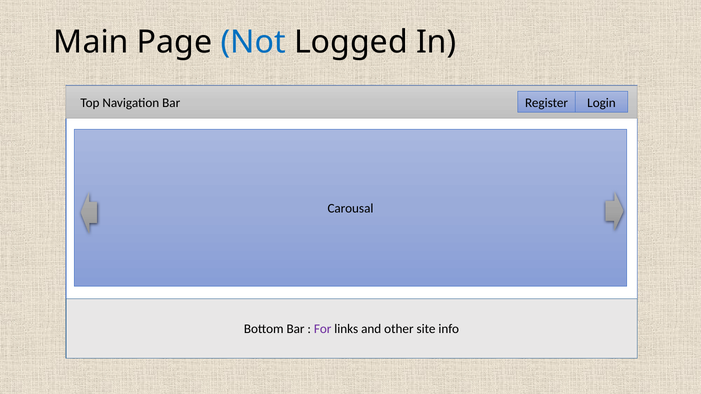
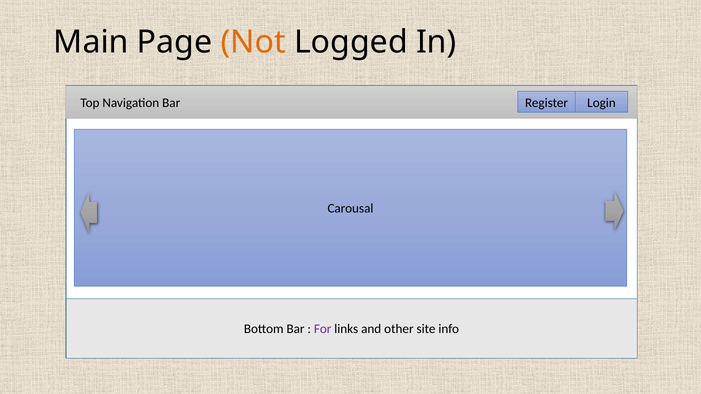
Not colour: blue -> orange
